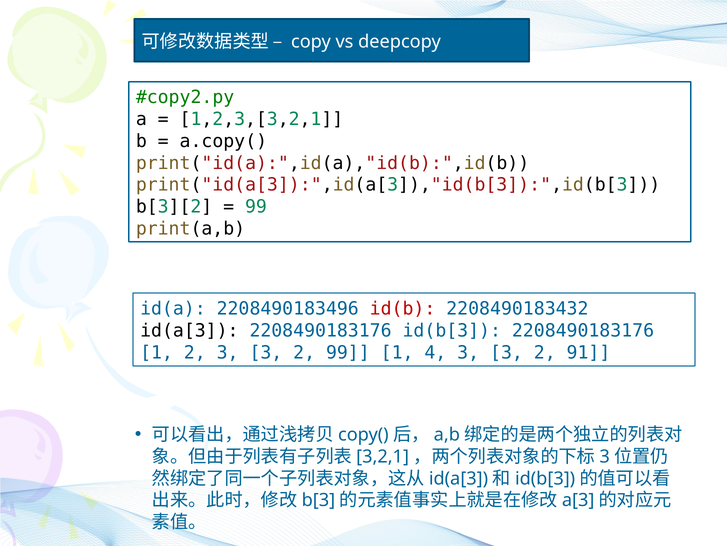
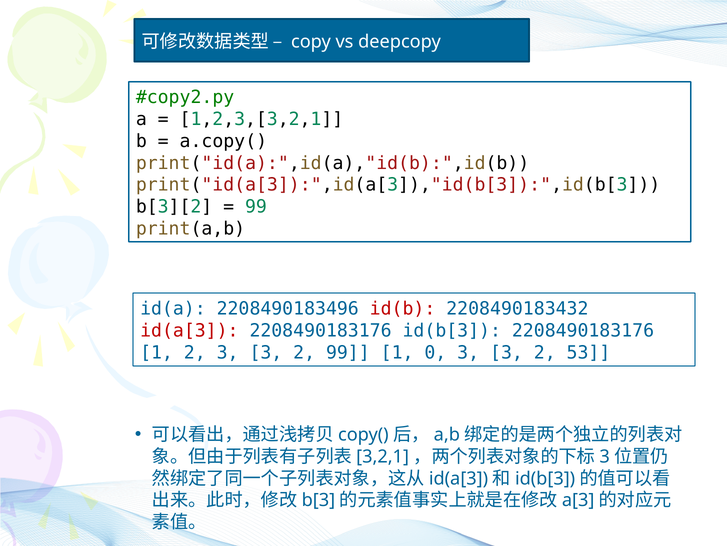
id(a[3 colour: black -> red
4: 4 -> 0
91: 91 -> 53
